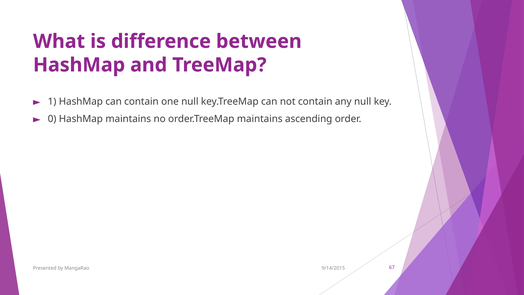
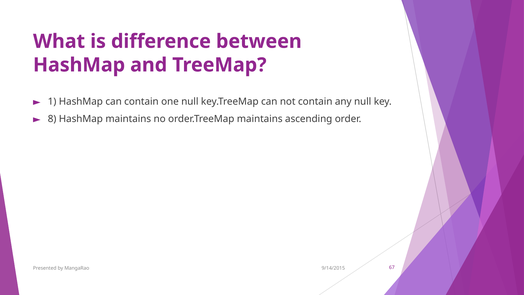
0: 0 -> 8
